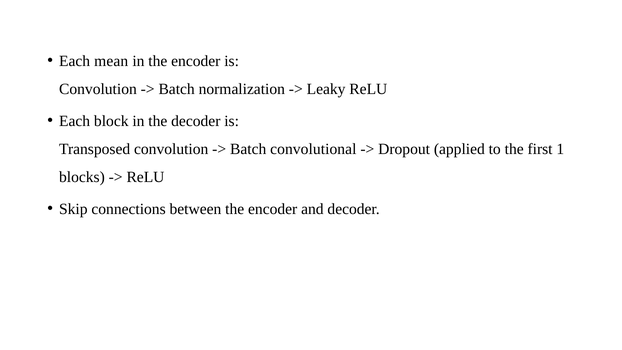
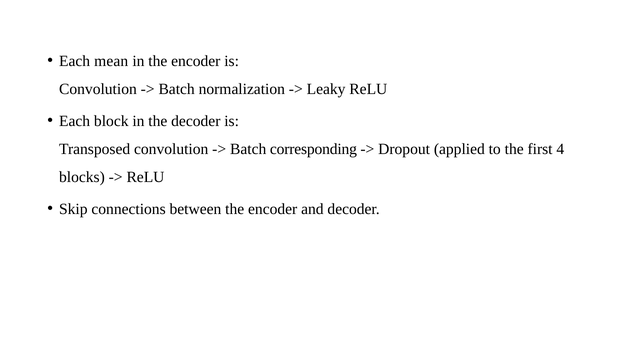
convolutional: convolutional -> corresponding
1: 1 -> 4
